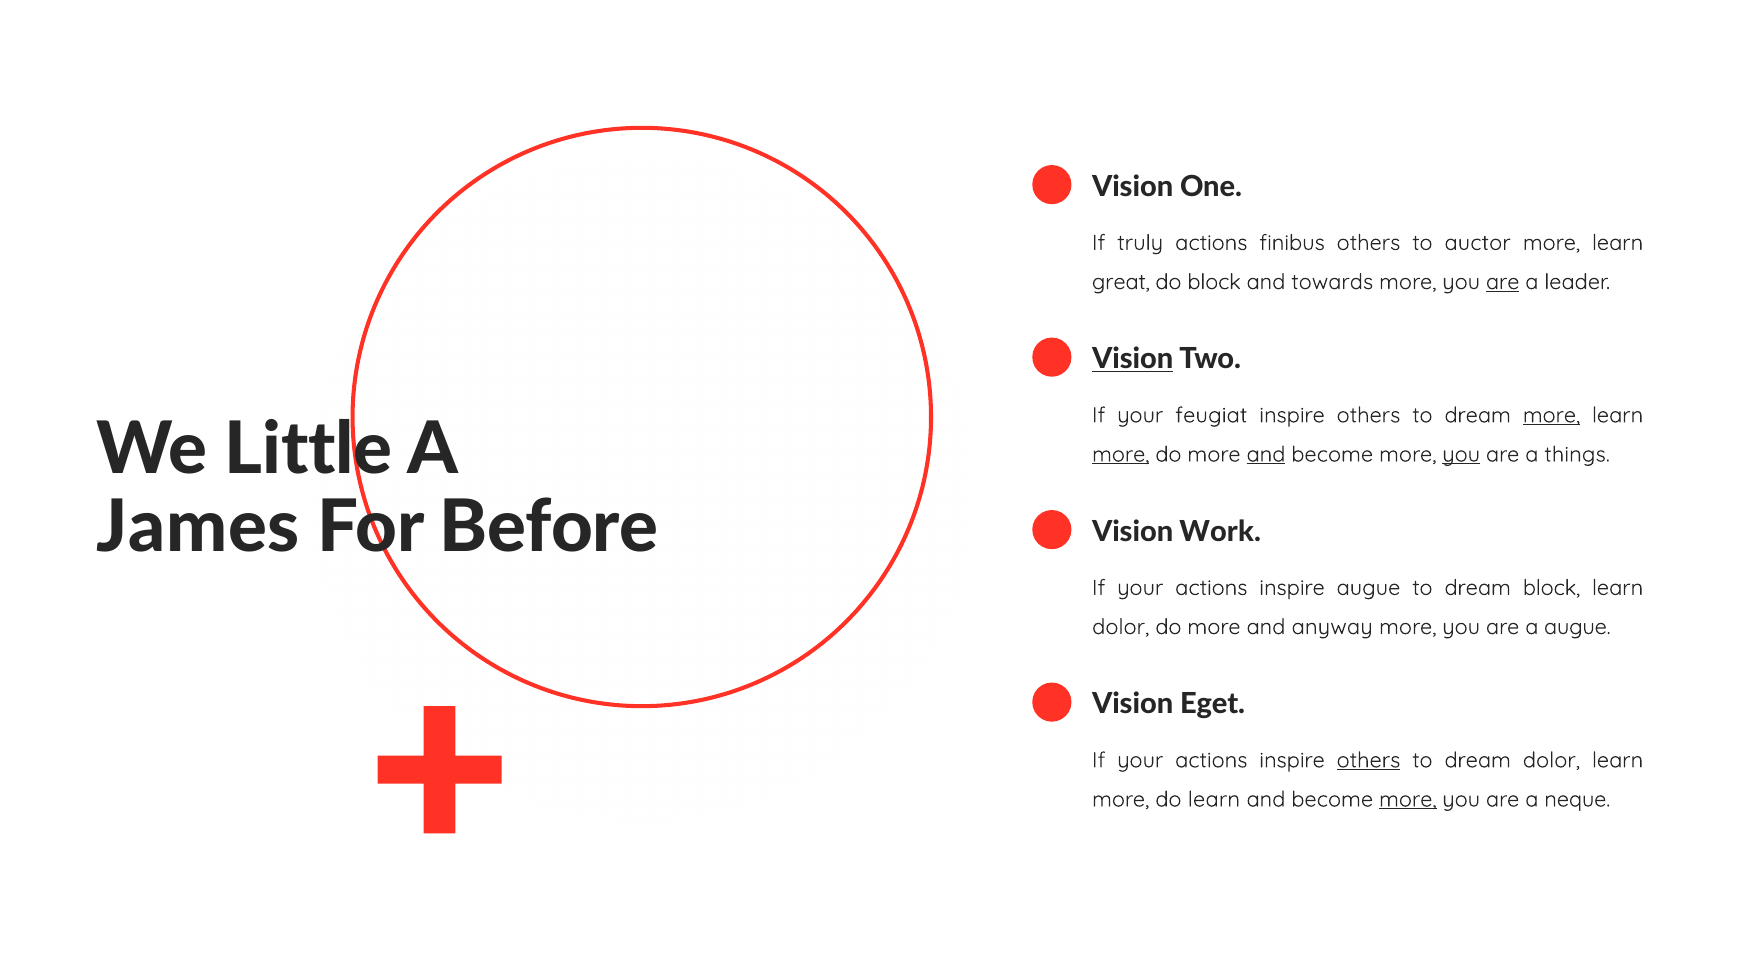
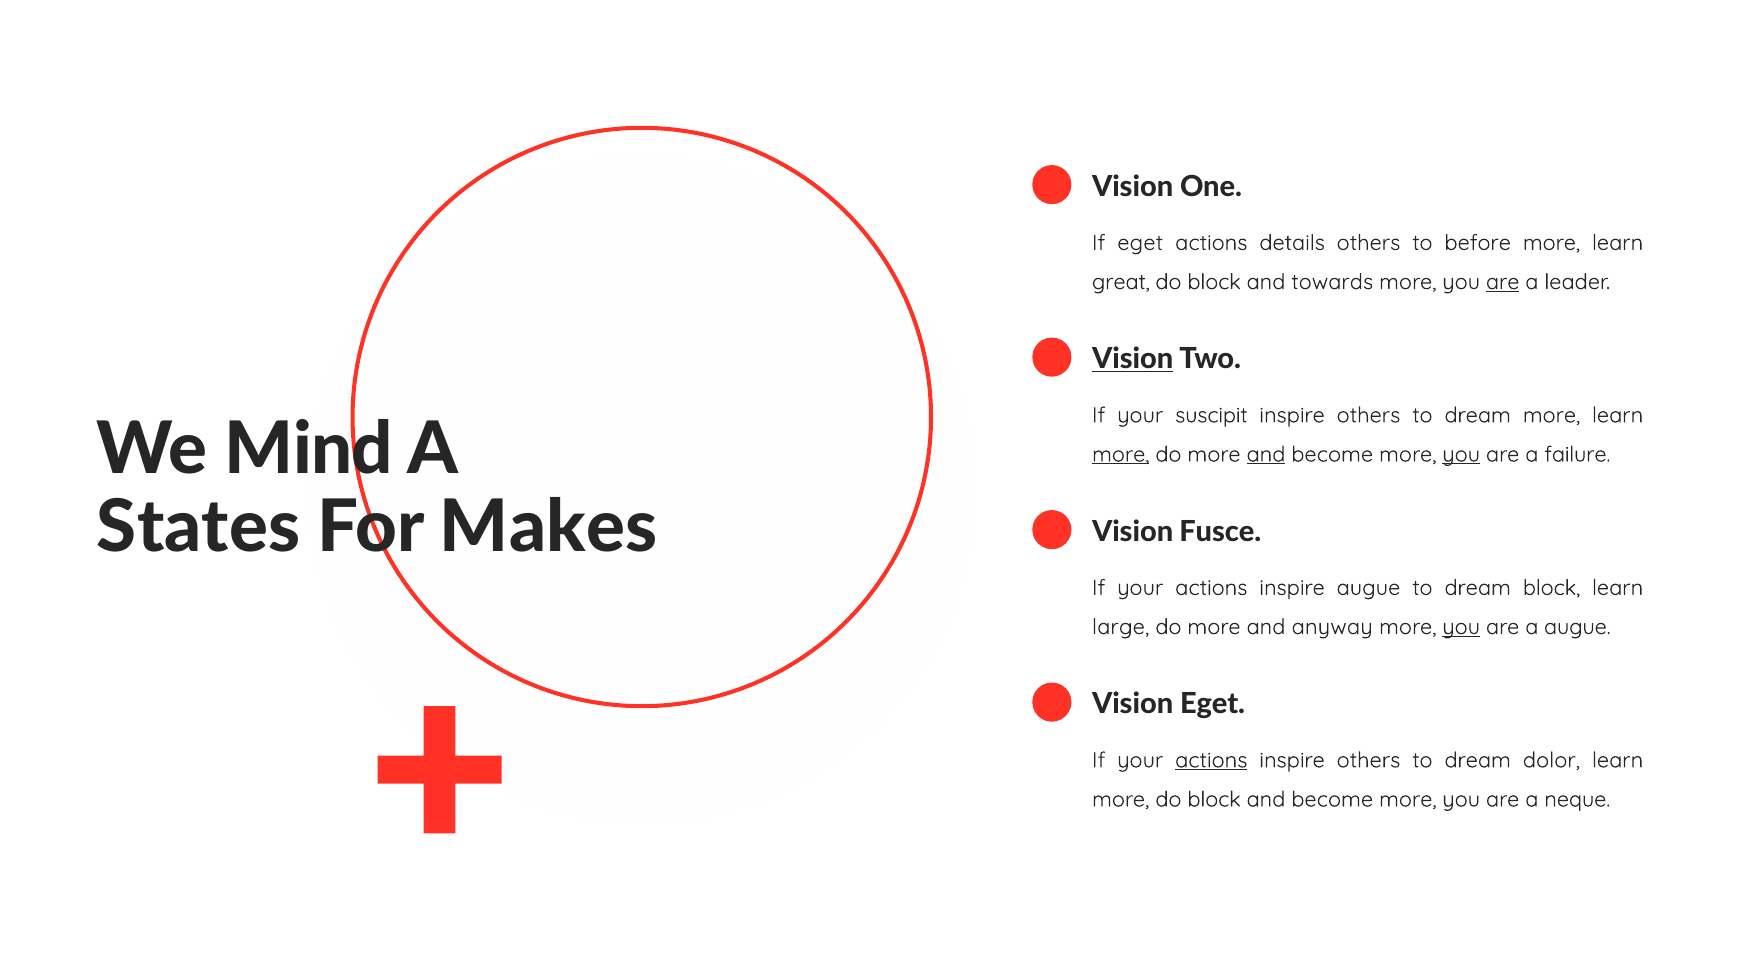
If truly: truly -> eget
finibus: finibus -> details
auctor: auctor -> before
feugiat: feugiat -> suscipit
more at (1552, 415) underline: present -> none
Little: Little -> Mind
things: things -> failure
James: James -> States
Before: Before -> Makes
Work: Work -> Fusce
dolor at (1121, 627): dolor -> large
you at (1461, 627) underline: none -> present
actions at (1211, 760) underline: none -> present
others at (1368, 760) underline: present -> none
more do learn: learn -> block
more at (1408, 800) underline: present -> none
